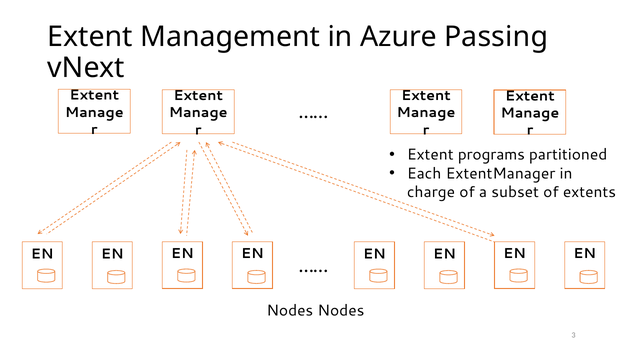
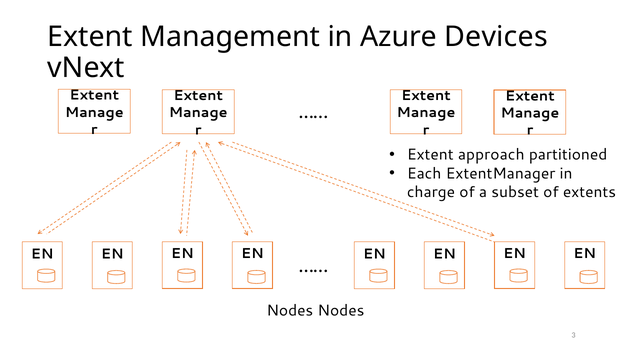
Passing: Passing -> Devices
programs: programs -> approach
